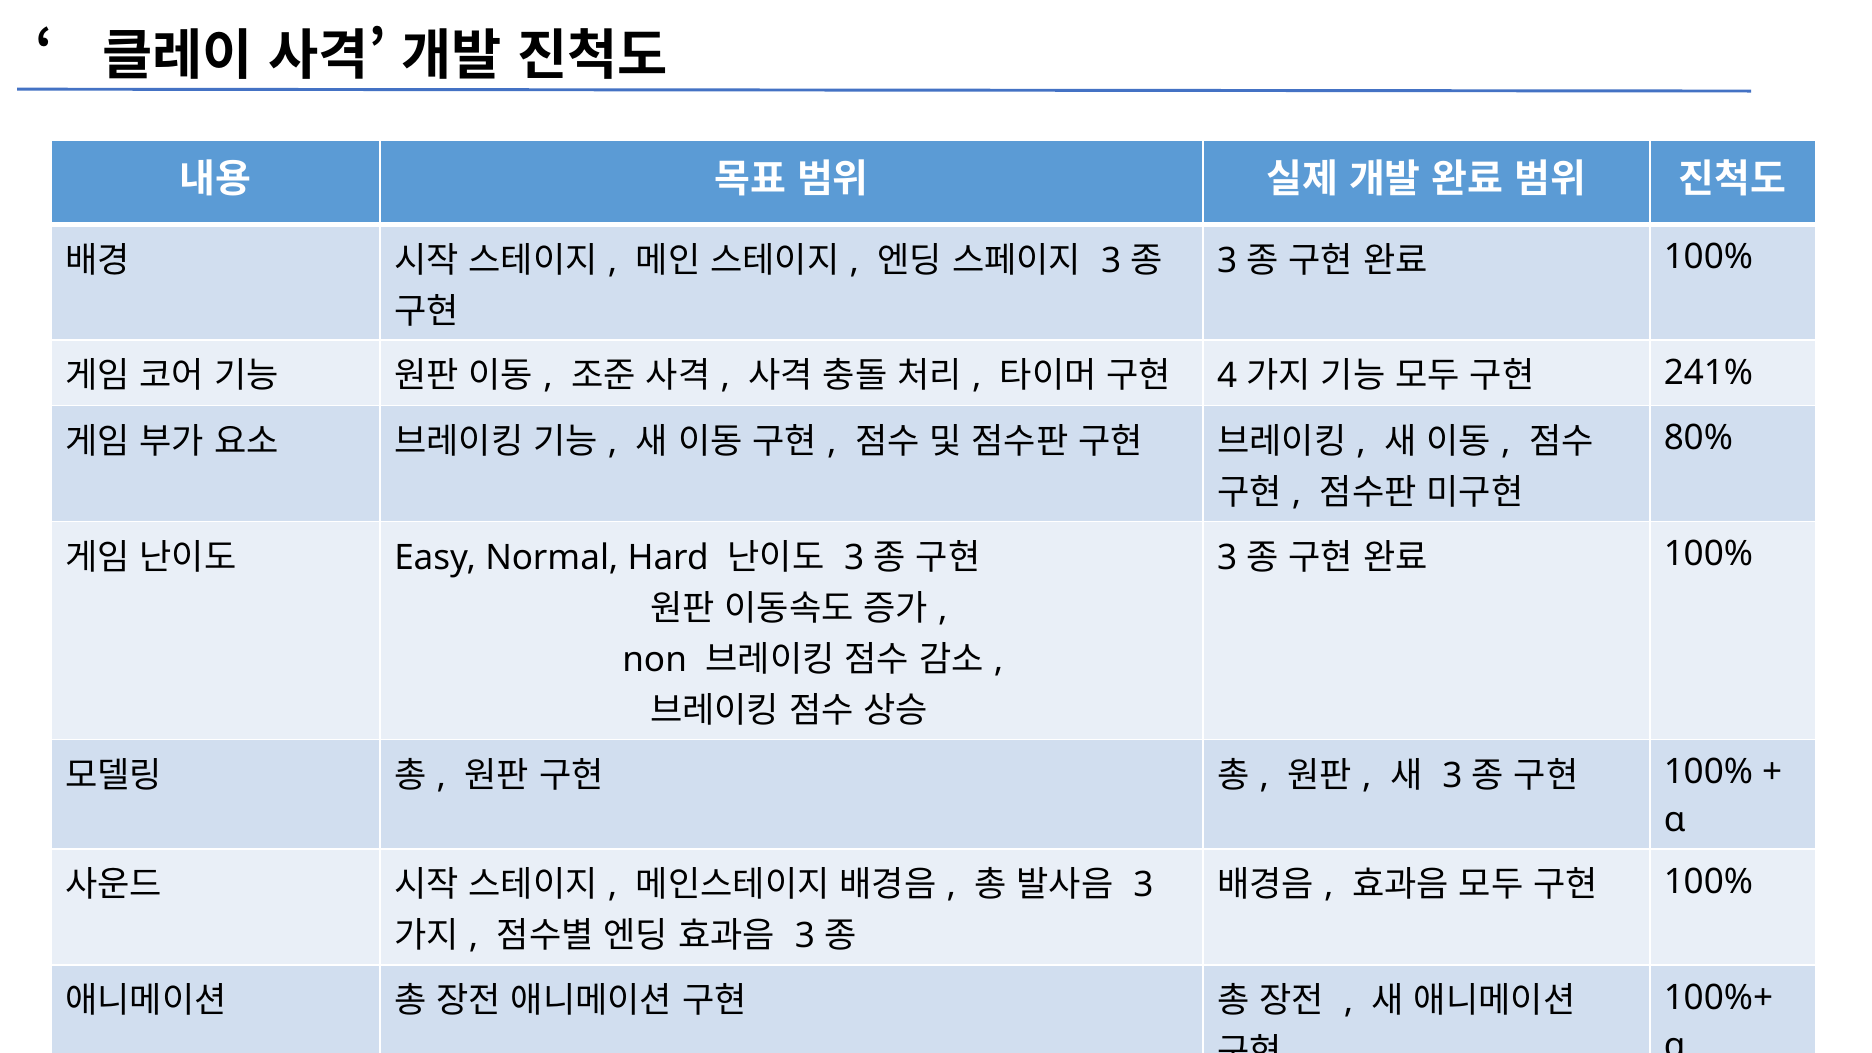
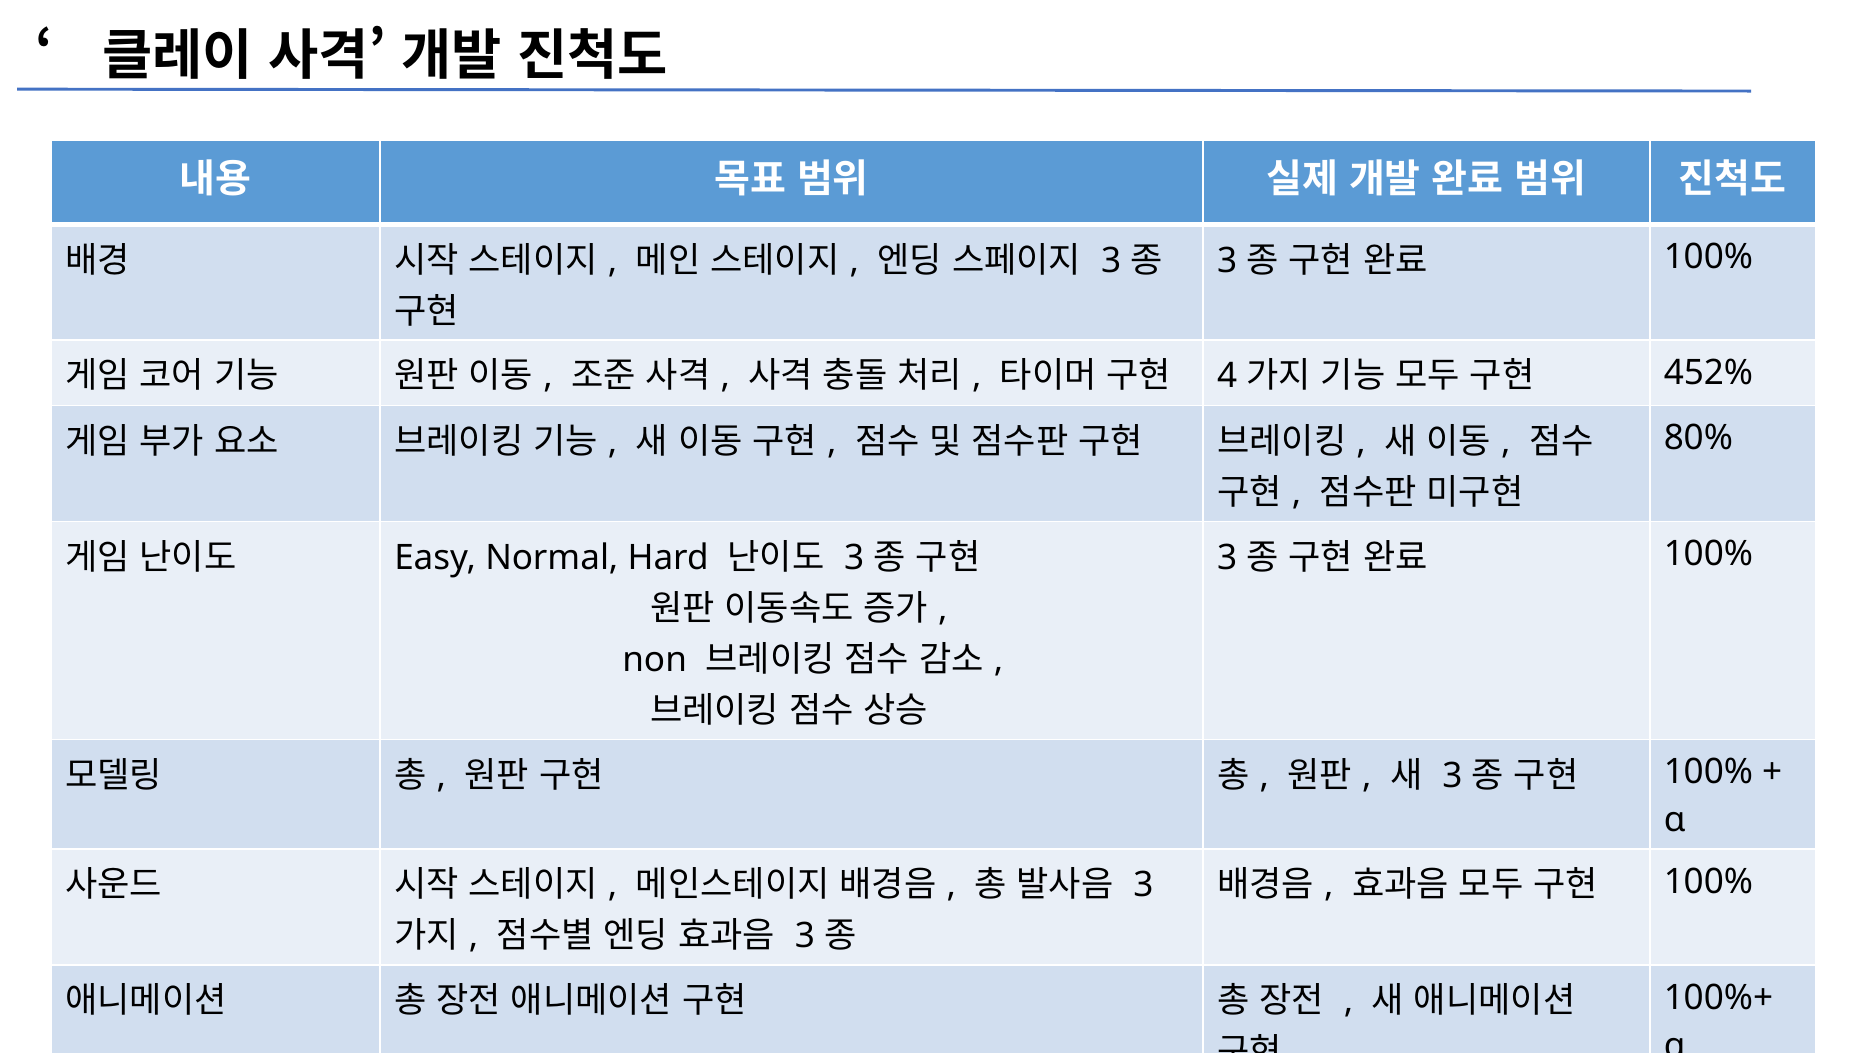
241%: 241% -> 452%
